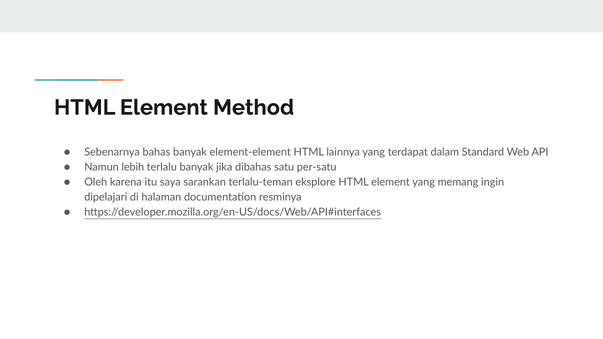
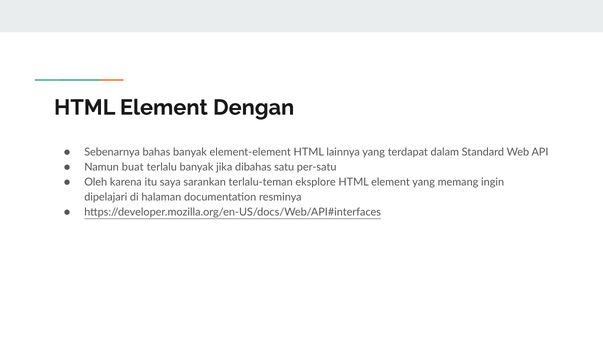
Method: Method -> Dengan
lebih: lebih -> buat
